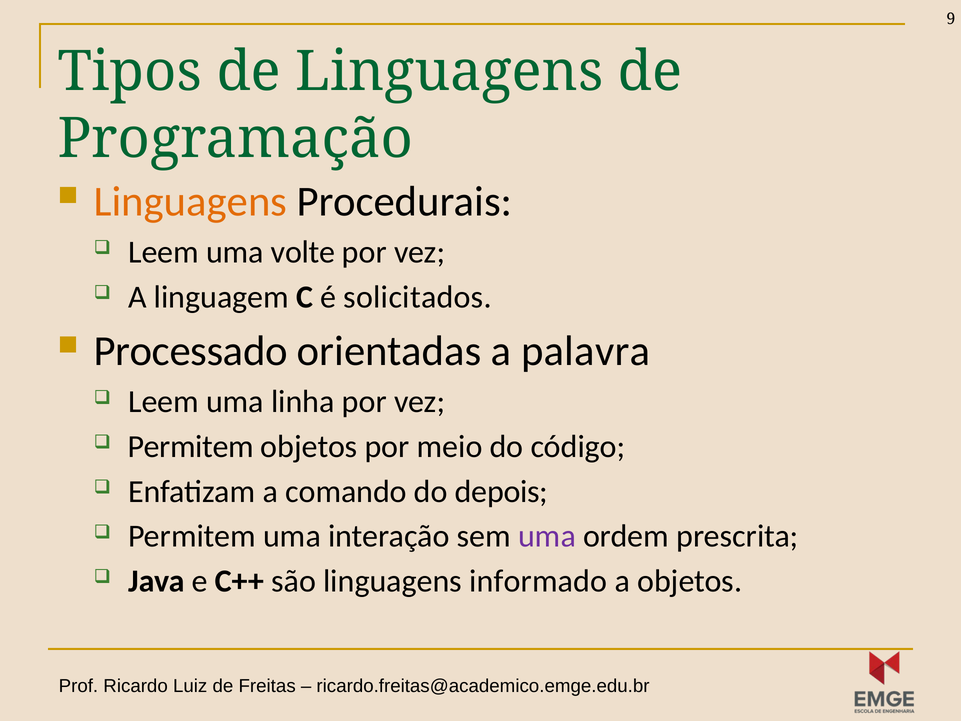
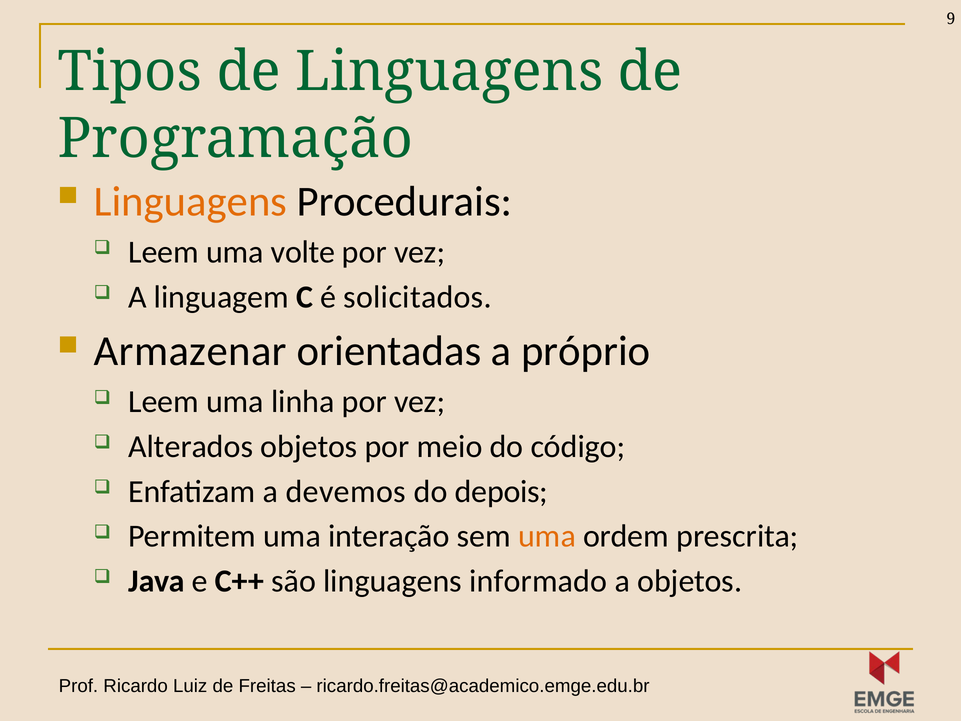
Processado: Processado -> Armazenar
palavra: palavra -> próprio
Permitem at (191, 446): Permitem -> Alterados
comando: comando -> devemos
uma at (547, 536) colour: purple -> orange
